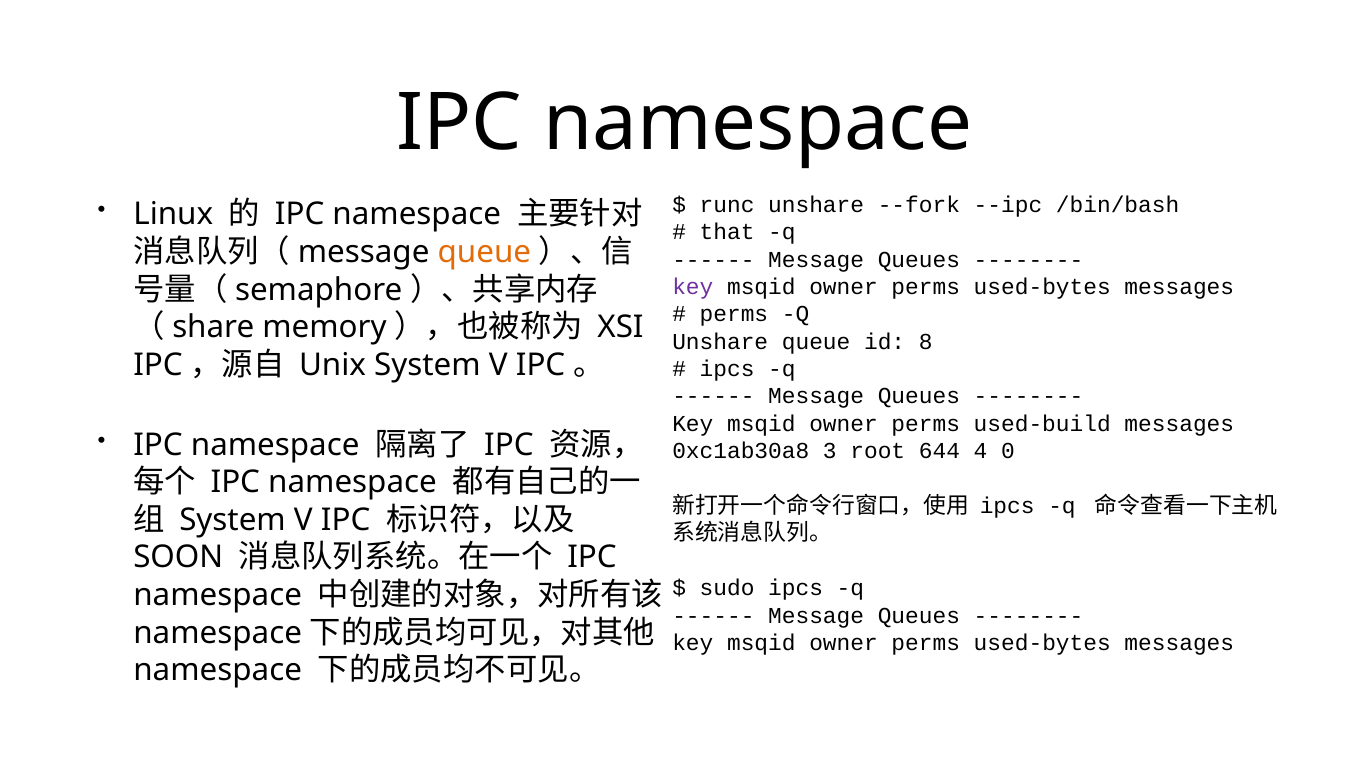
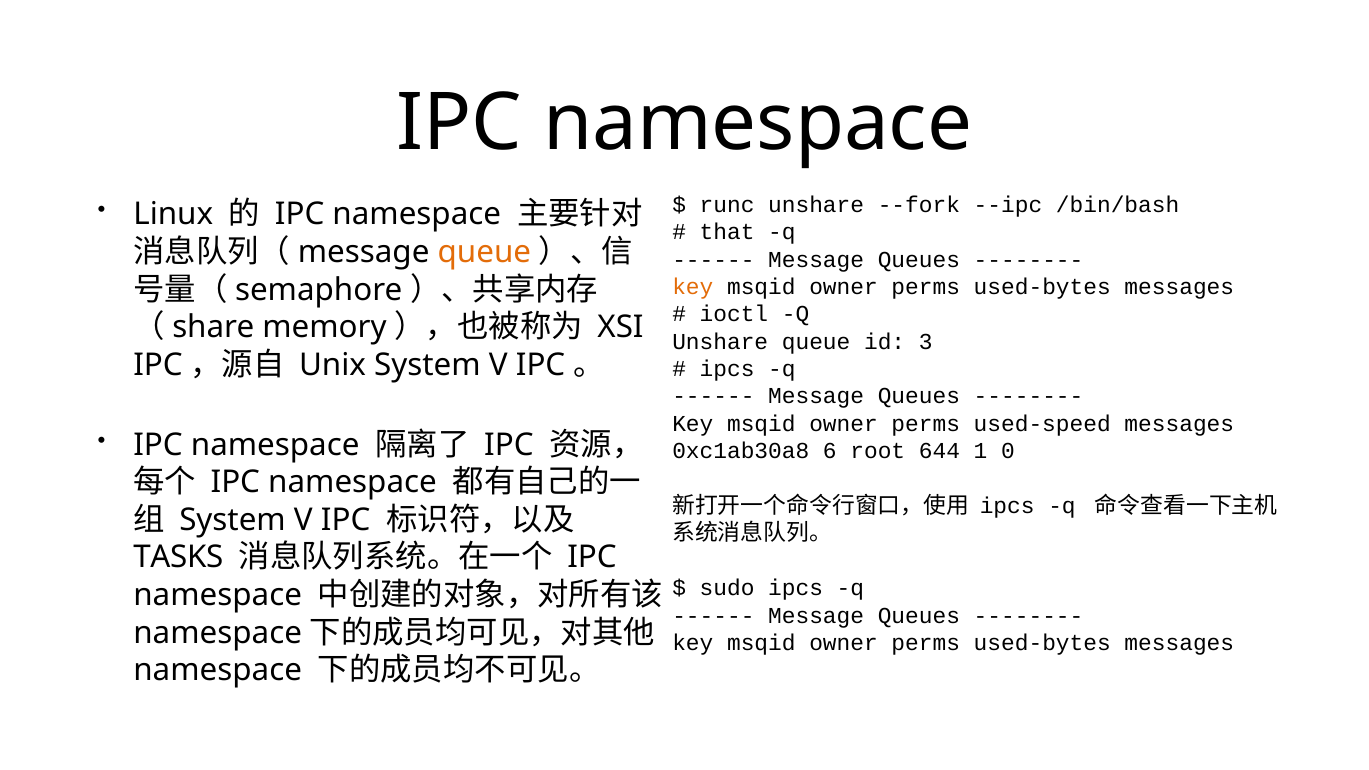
key at (693, 287) colour: purple -> orange
perms at (734, 314): perms -> ioctl
8: 8 -> 3
used-build: used-build -> used-speed
3: 3 -> 6
4: 4 -> 1
SOON: SOON -> TASKS
